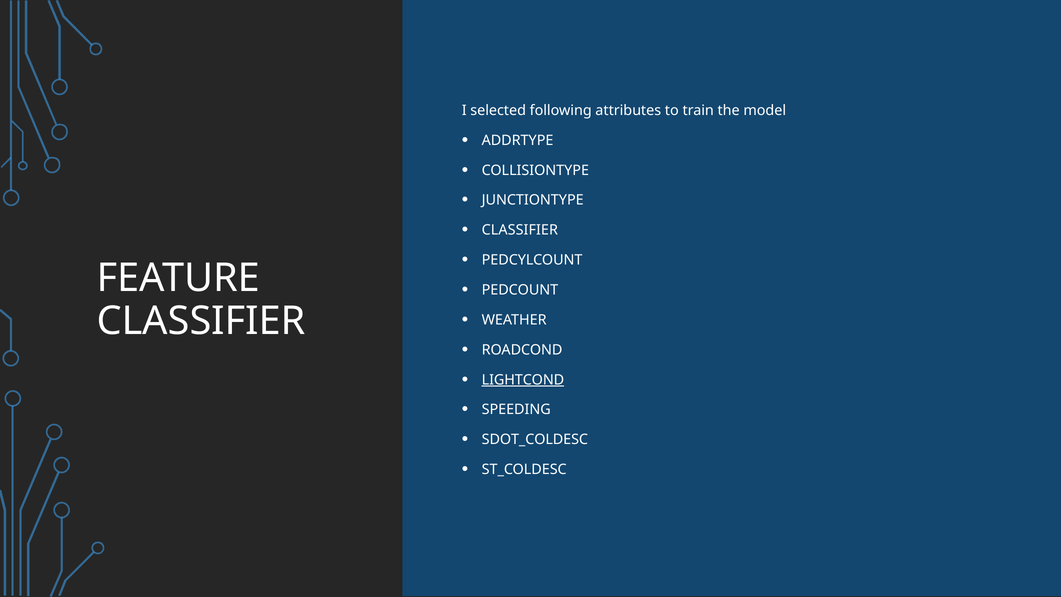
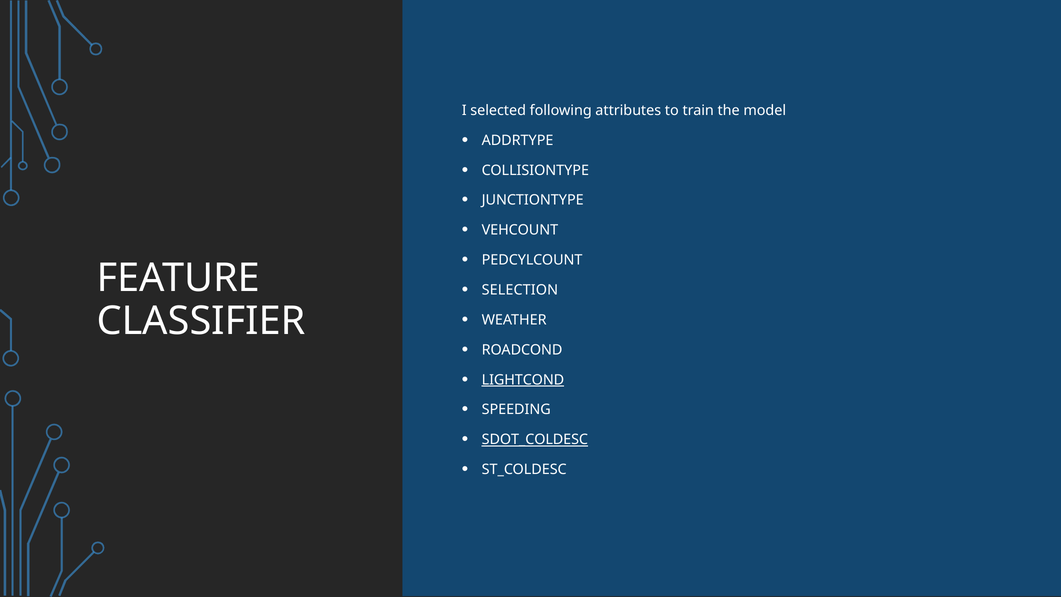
CLASSIFIER at (520, 230): CLASSIFIER -> VEHCOUNT
PEDCOUNT: PEDCOUNT -> SELECTION
SDOT_COLDESC underline: none -> present
